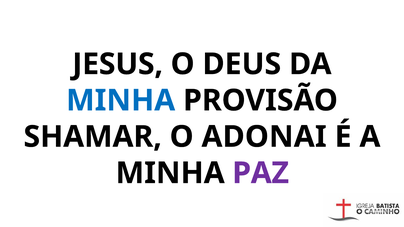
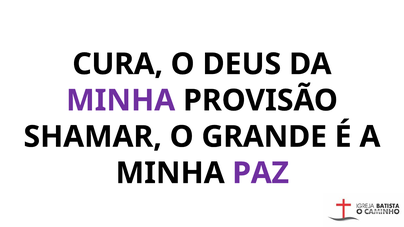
JESUS: JESUS -> CURA
MINHA at (121, 101) colour: blue -> purple
ADONAI: ADONAI -> GRANDE
